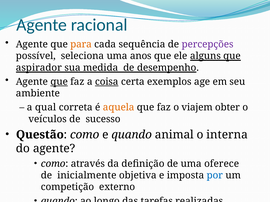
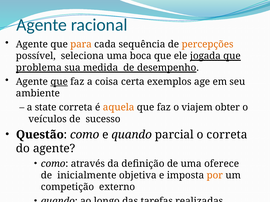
percepções colour: purple -> orange
anos: anos -> boca
alguns: alguns -> jogada
aspirador: aspirador -> problema
coisa underline: present -> none
qual: qual -> state
animal: animal -> parcial
o interna: interna -> correta
por colour: blue -> orange
